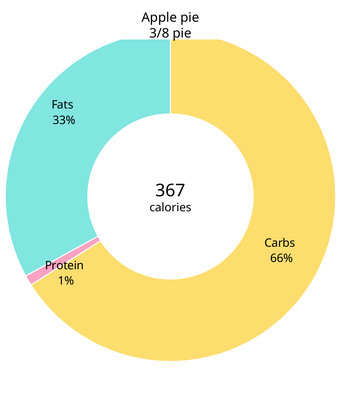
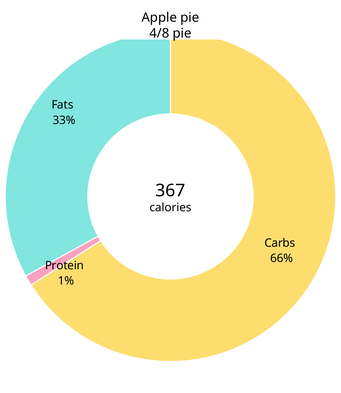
3/8: 3/8 -> 4/8
